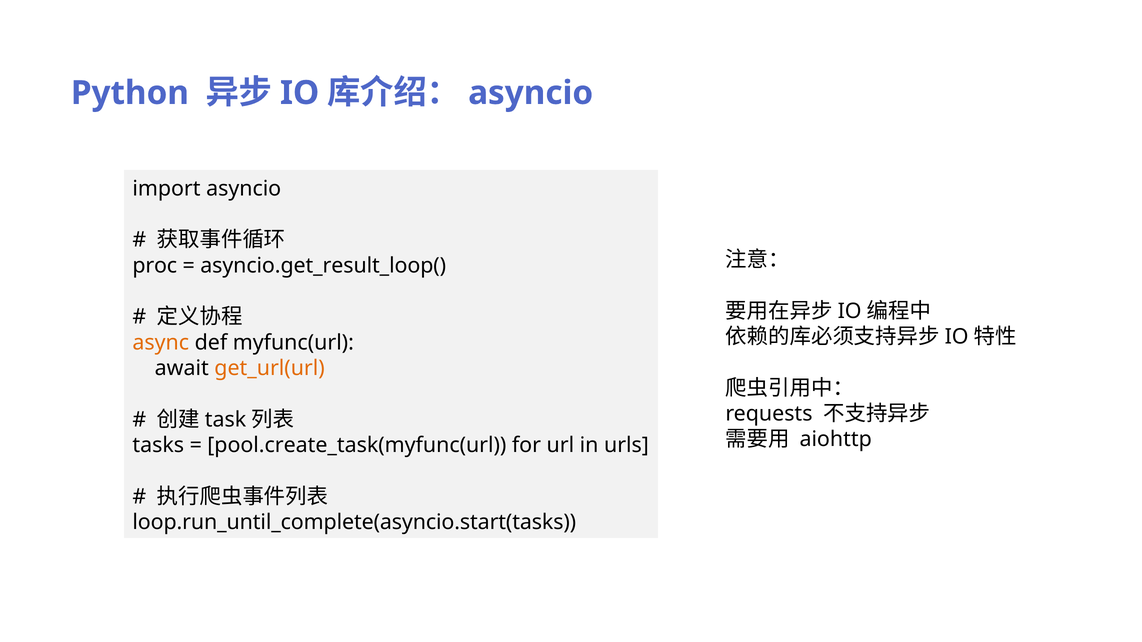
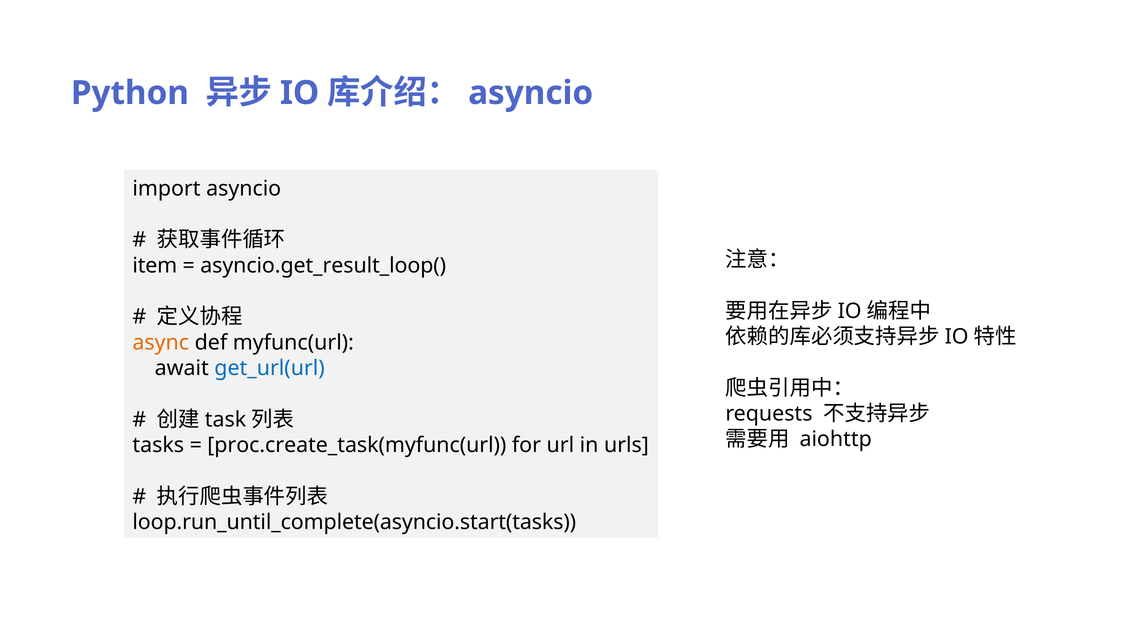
proc: proc -> item
get_url(url colour: orange -> blue
pool.create_task(myfunc(url: pool.create_task(myfunc(url -> proc.create_task(myfunc(url
